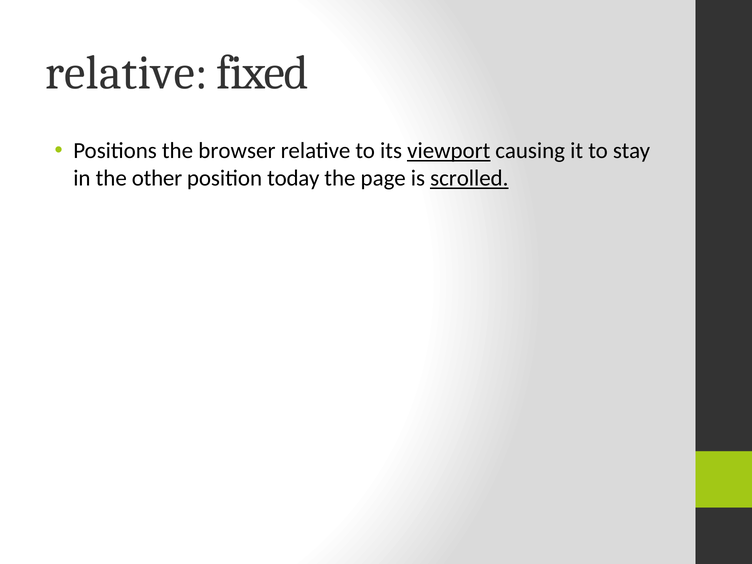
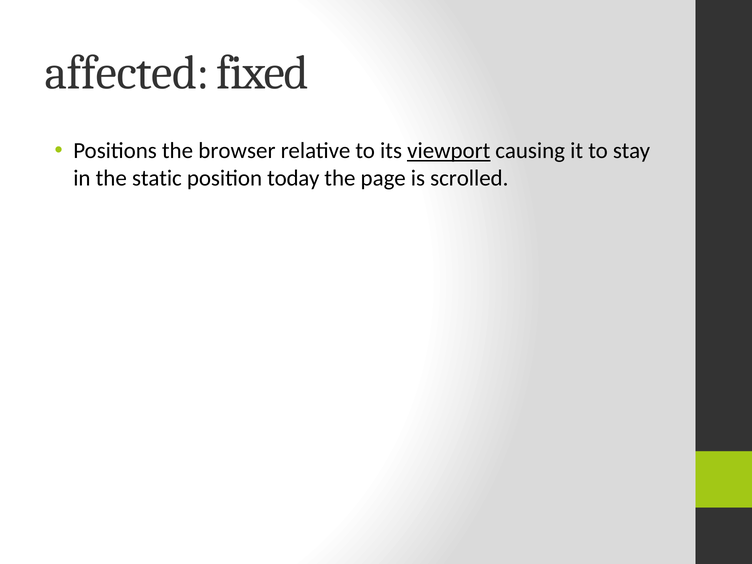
relative at (127, 73): relative -> affected
other: other -> static
scrolled underline: present -> none
